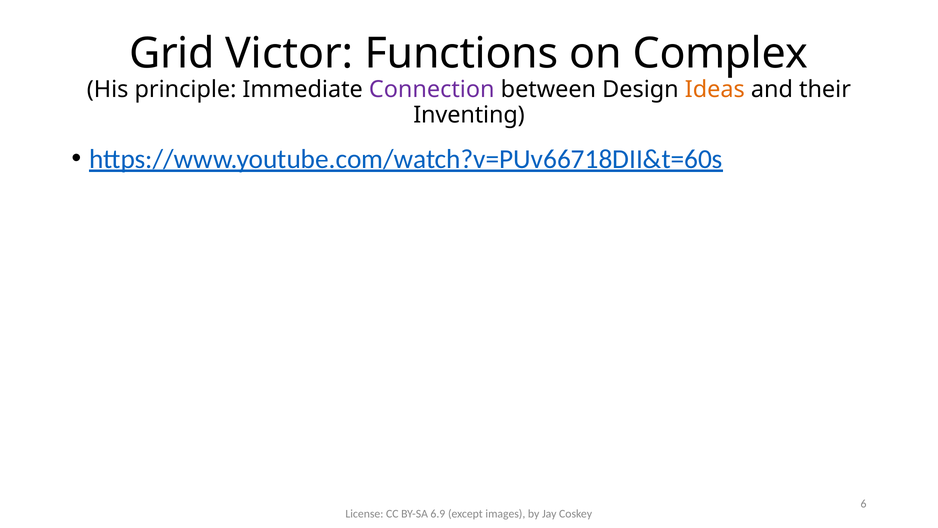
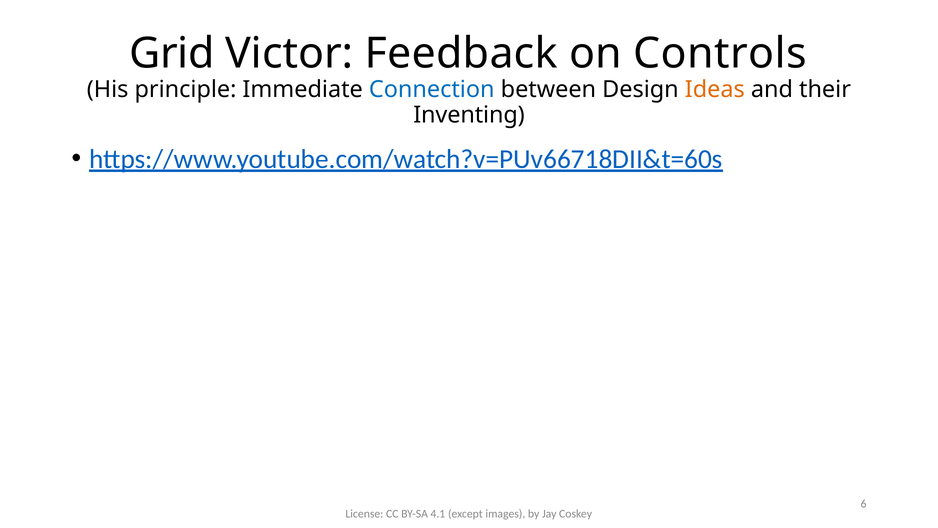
Functions: Functions -> Feedback
Complex: Complex -> Controls
Connection colour: purple -> blue
6.9: 6.9 -> 4.1
